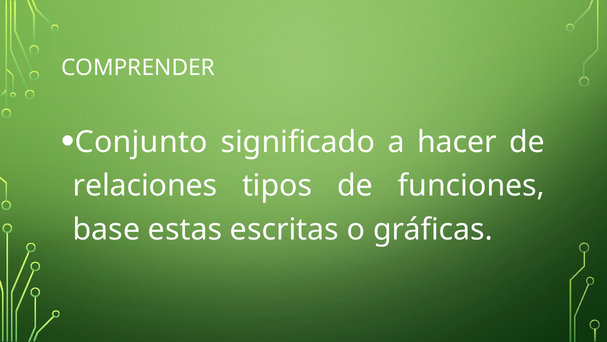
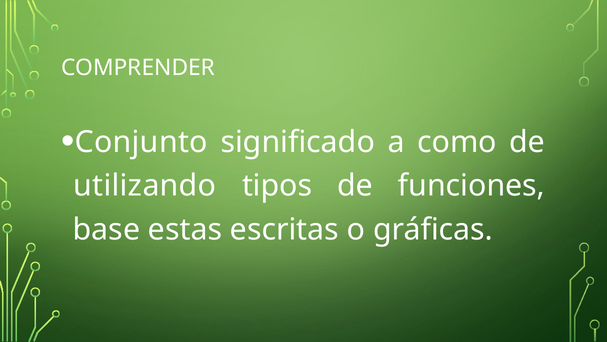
hacer: hacer -> como
relaciones: relaciones -> utilizando
